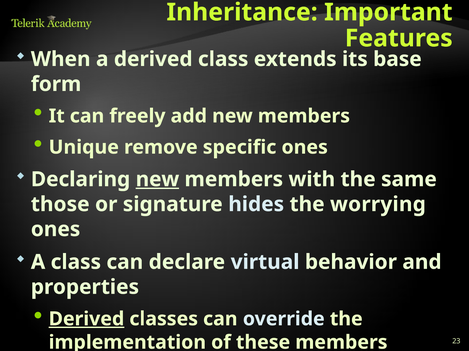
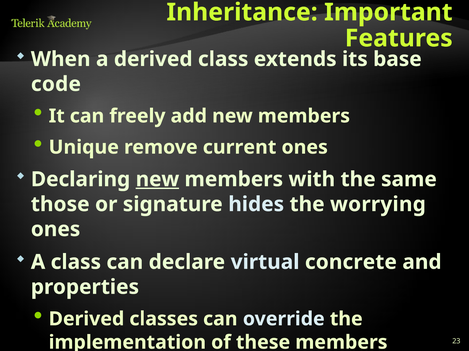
form: form -> code
specific: specific -> current
behavior: behavior -> concrete
Derived at (86, 320) underline: present -> none
